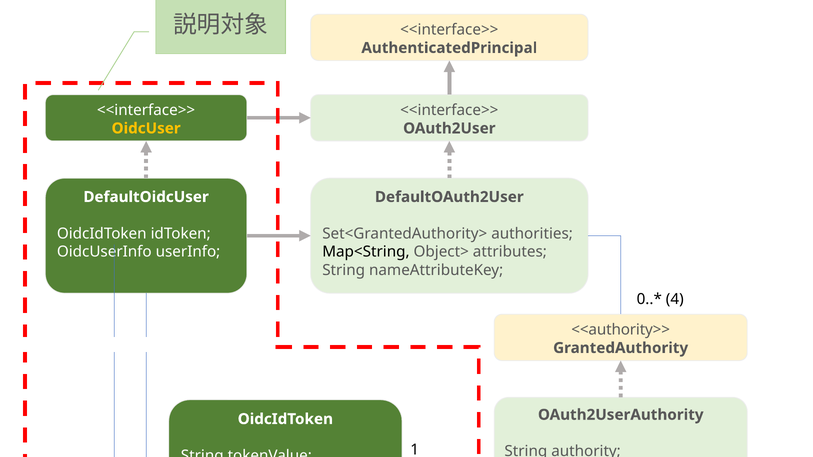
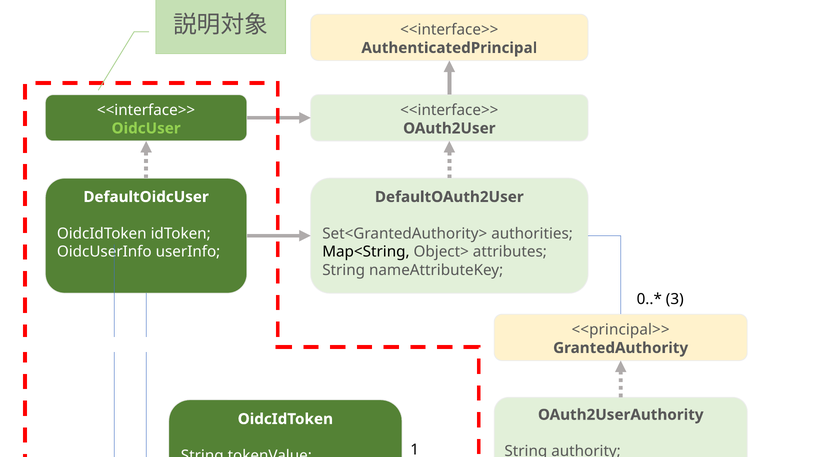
OidcUser colour: yellow -> light green
4: 4 -> 3
<<authority>>: <<authority>> -> <<principal>>
